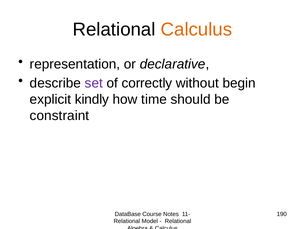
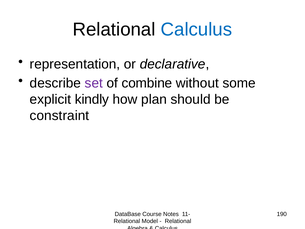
Calculus at (196, 30) colour: orange -> blue
correctly: correctly -> combine
begin: begin -> some
time: time -> plan
